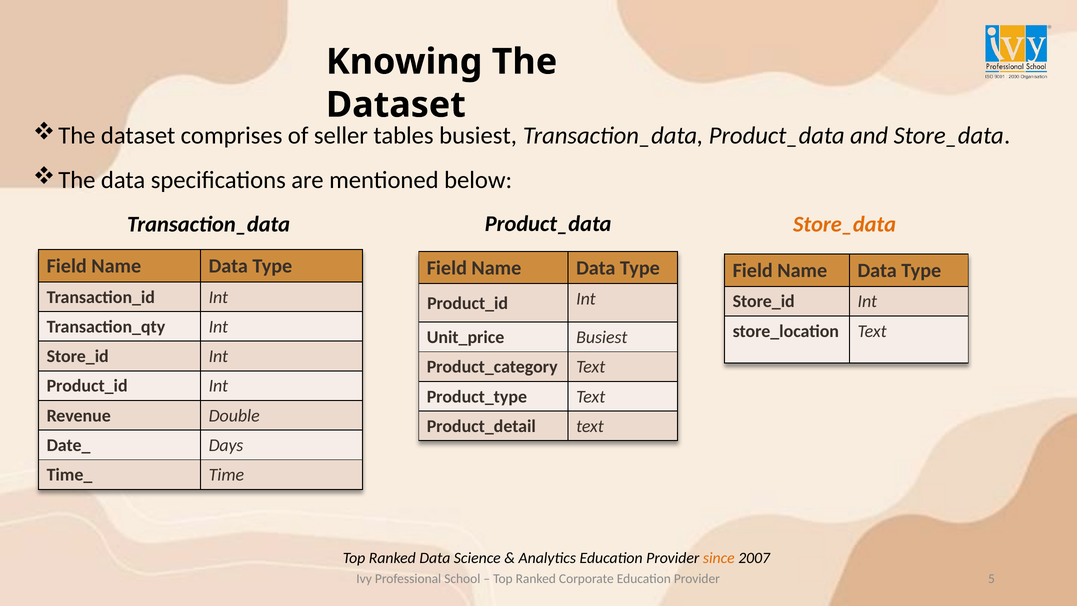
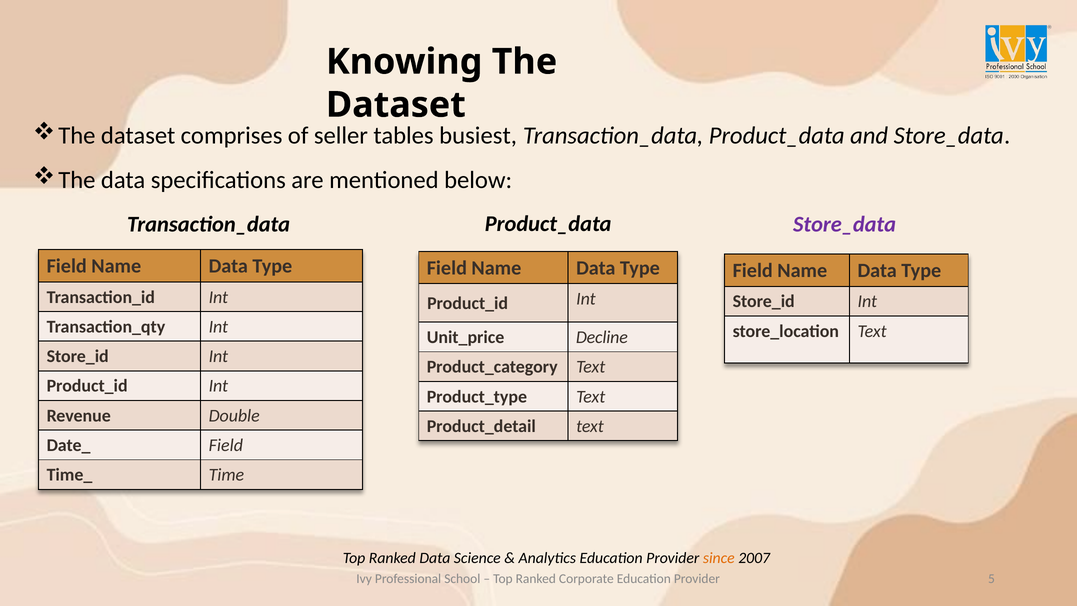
Store_data at (845, 224) colour: orange -> purple
Busiest at (602, 337): Busiest -> Decline
Days at (226, 445): Days -> Field
